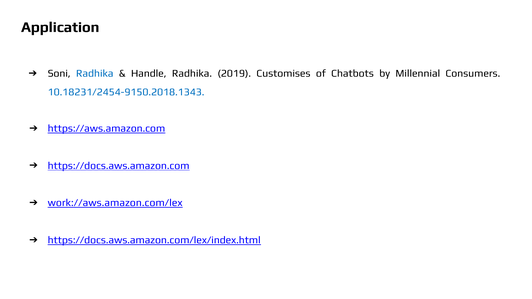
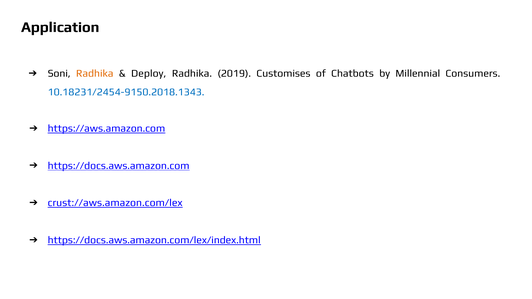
Radhika at (95, 74) colour: blue -> orange
Handle: Handle -> Deploy
work://aws.amazon.com/lex: work://aws.amazon.com/lex -> crust://aws.amazon.com/lex
